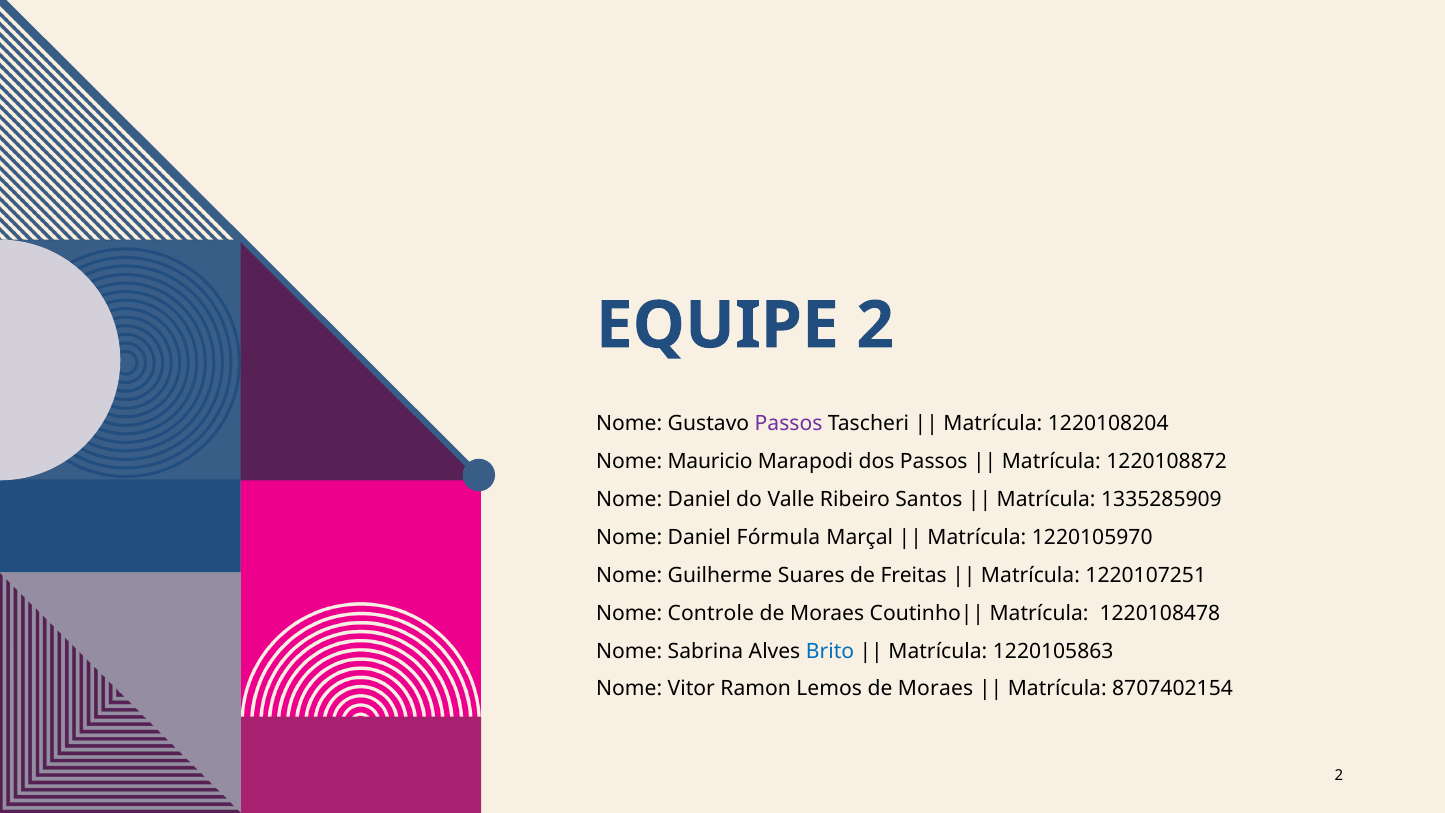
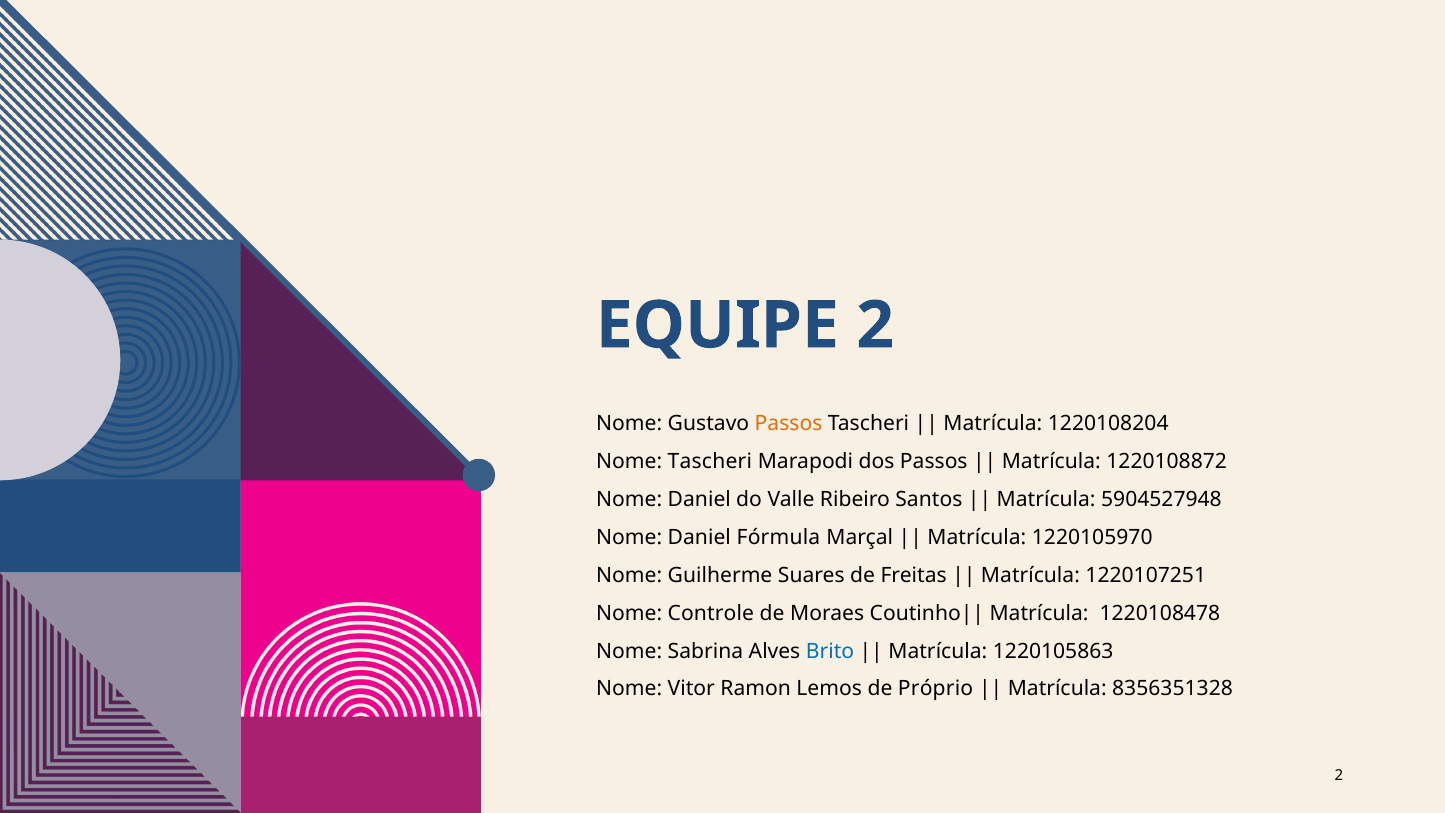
Passos at (789, 423) colour: purple -> orange
Nome Mauricio: Mauricio -> Tascheri
1335285909: 1335285909 -> 5904527948
Lemos de Moraes: Moraes -> Próprio
8707402154: 8707402154 -> 8356351328
